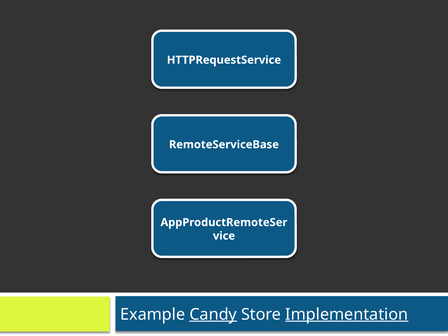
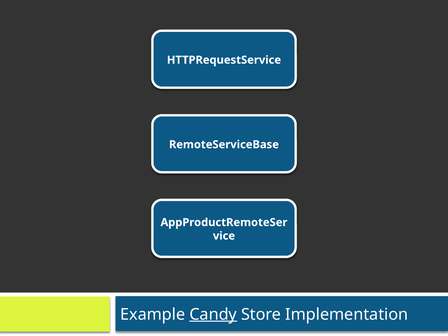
Implementation underline: present -> none
